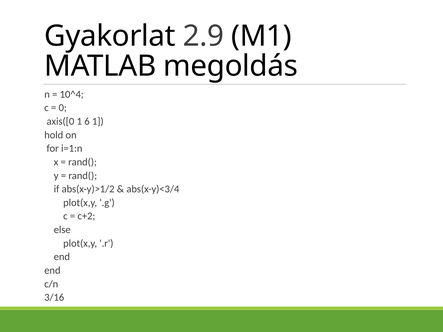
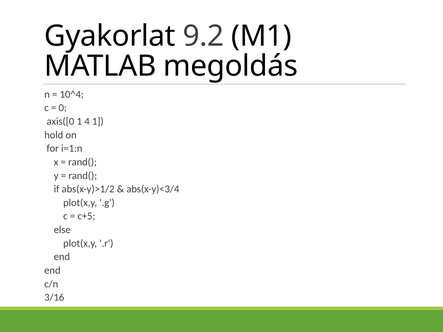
2.9: 2.9 -> 9.2
6: 6 -> 4
c+2: c+2 -> c+5
